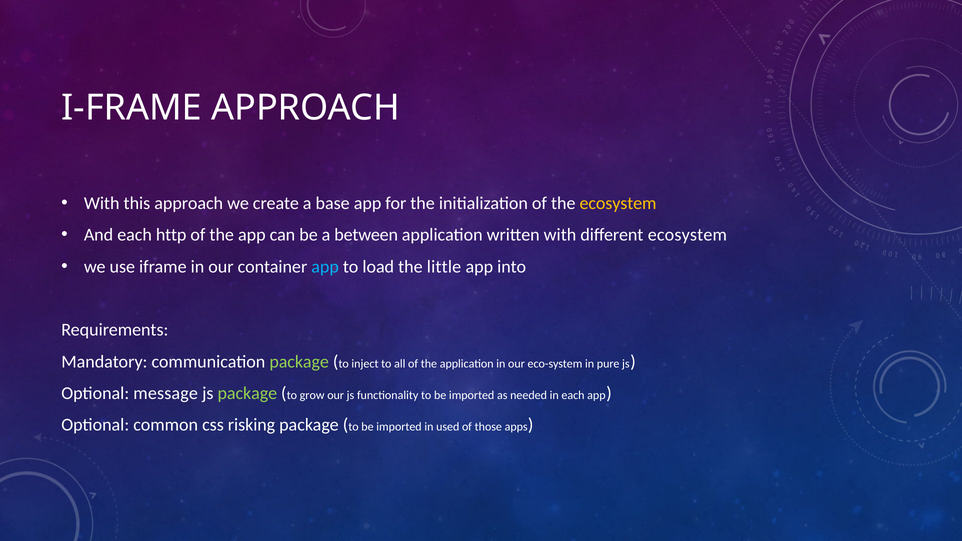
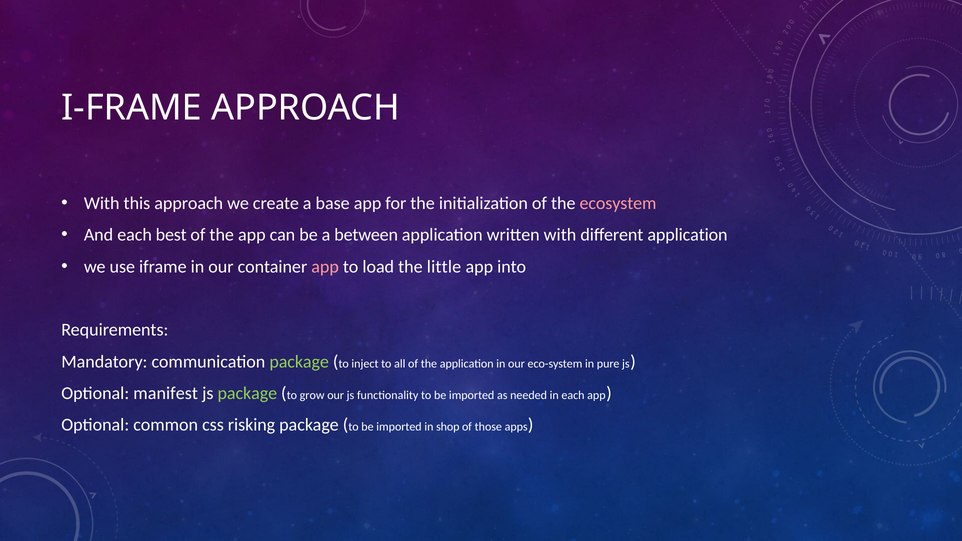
ecosystem at (618, 203) colour: yellow -> pink
http: http -> best
different ecosystem: ecosystem -> application
app at (325, 267) colour: light blue -> pink
message: message -> manifest
used: used -> shop
